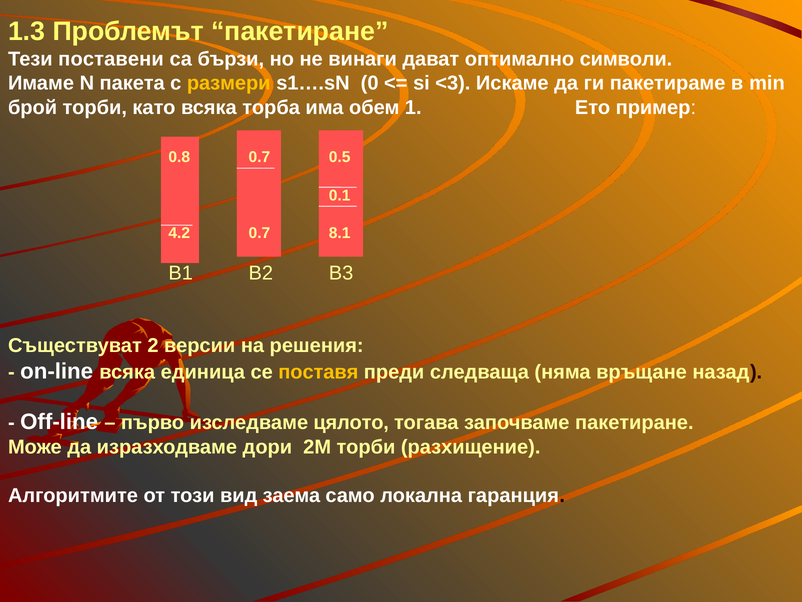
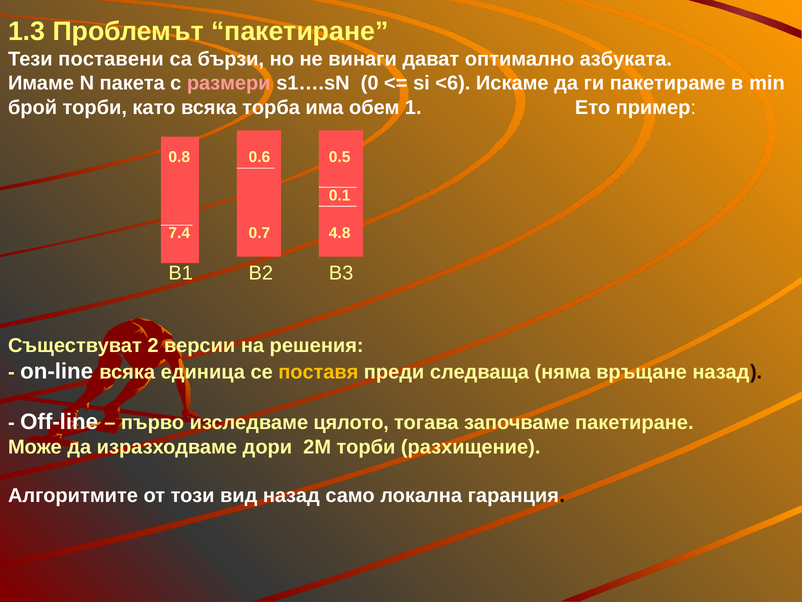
символи: символи -> азбуката
размери colour: yellow -> pink
<3: <3 -> <6
0.8 0.7: 0.7 -> 0.6
4.2: 4.2 -> 7.4
8.1: 8.1 -> 4.8
вид заема: заема -> назад
